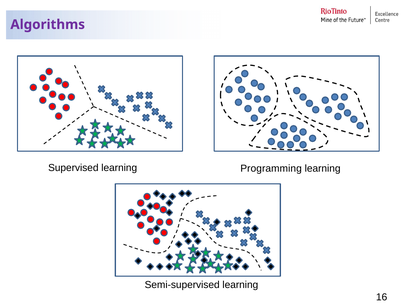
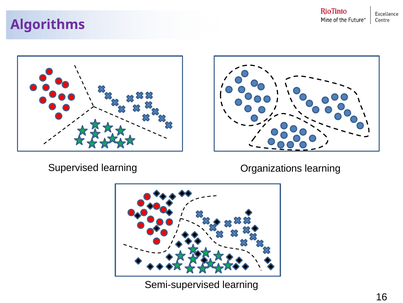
Programming: Programming -> Organizations
